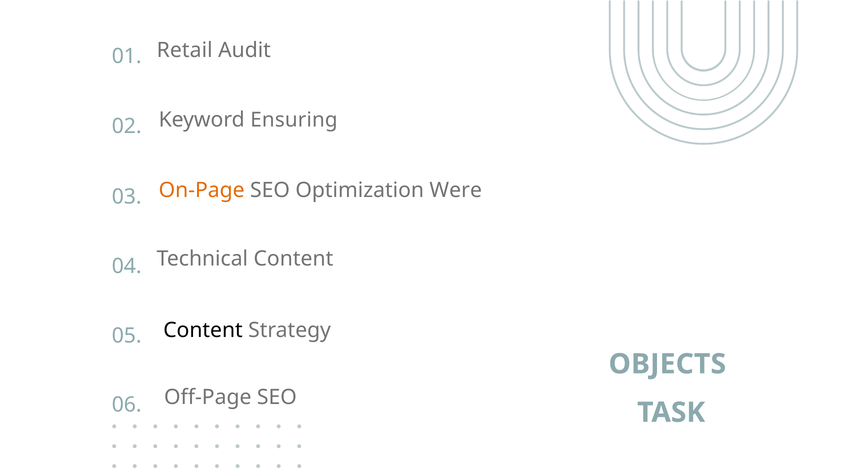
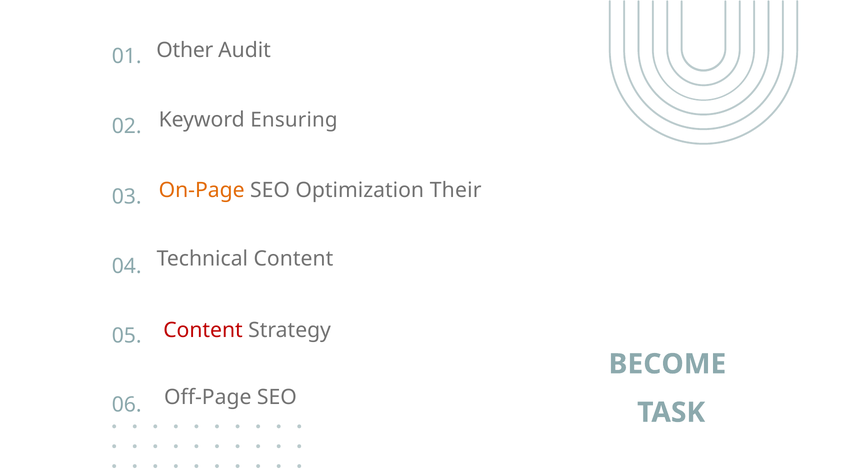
Retail: Retail -> Other
Were: Were -> Their
Content at (203, 330) colour: black -> red
OBJECTS: OBJECTS -> BECOME
